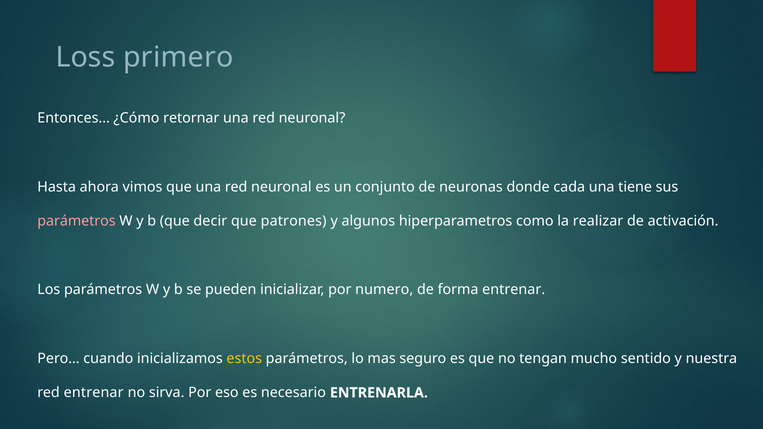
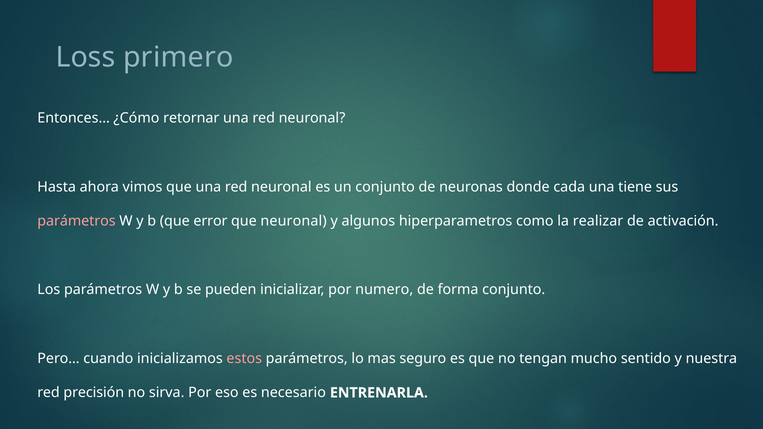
decir: decir -> error
que patrones: patrones -> neuronal
forma entrenar: entrenar -> conjunto
estos colour: yellow -> pink
red entrenar: entrenar -> precisión
